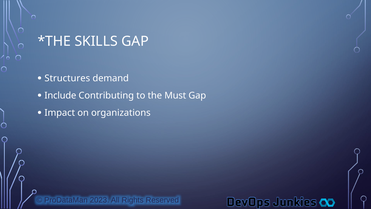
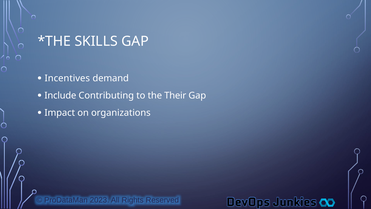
Structures: Structures -> Incentives
Must: Must -> Their
